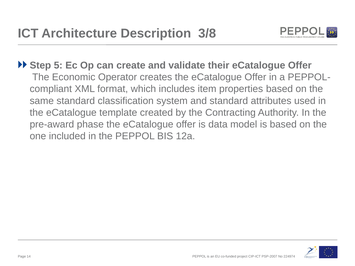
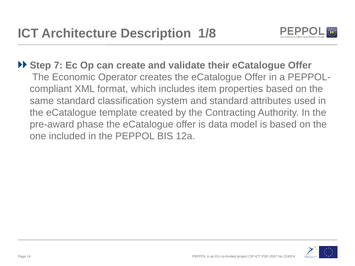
3/8: 3/8 -> 1/8
5: 5 -> 7
